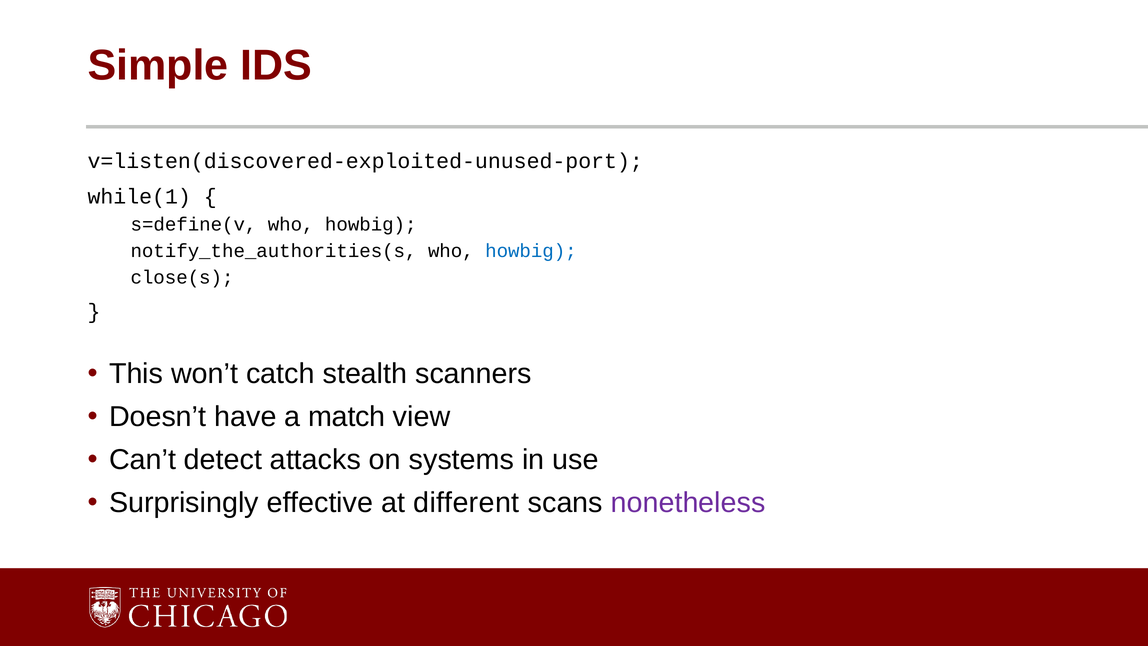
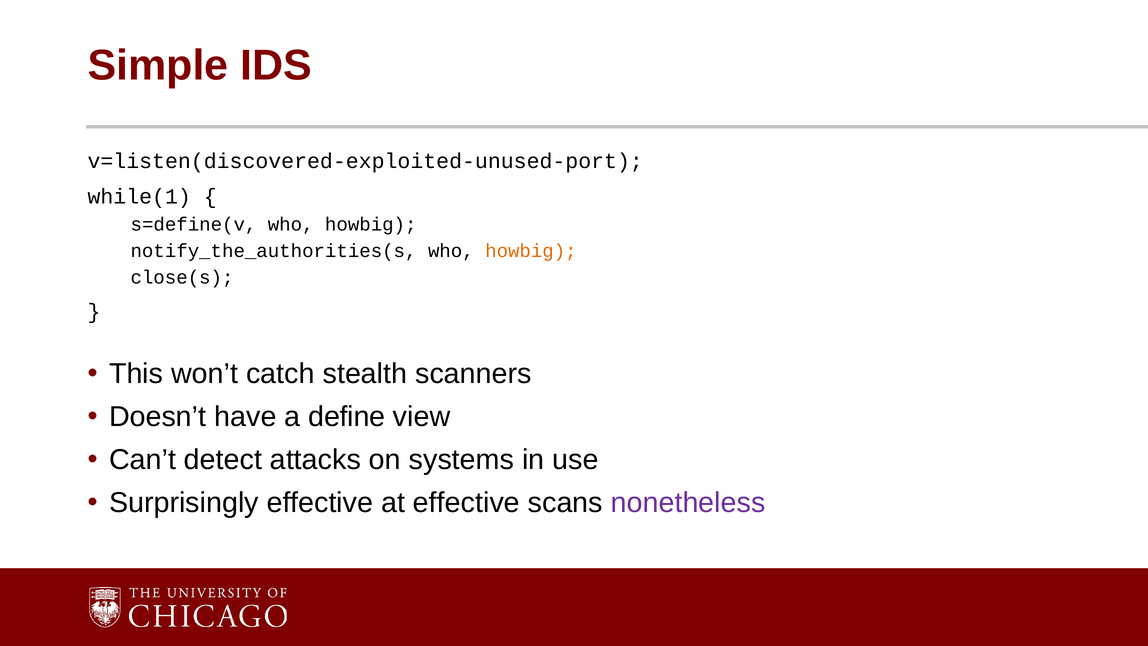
howbig at (531, 251) colour: blue -> orange
match: match -> define
at different: different -> effective
